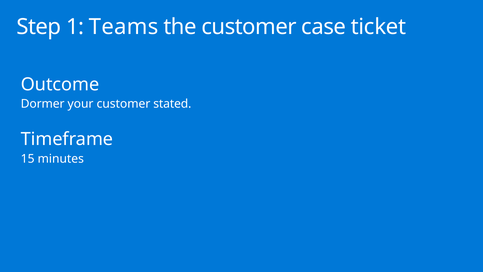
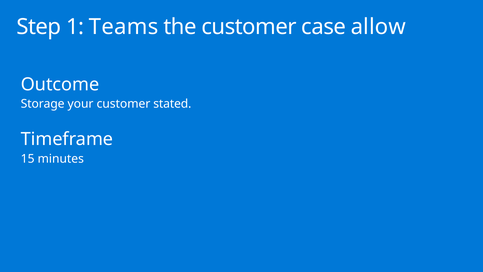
ticket: ticket -> allow
Dormer: Dormer -> Storage
